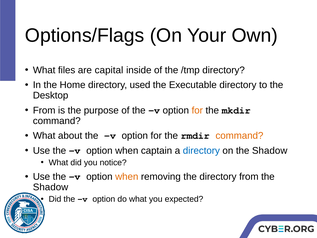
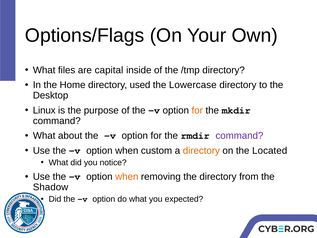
Executable: Executable -> Lowercase
From at (44, 110): From -> Linux
command at (239, 136) colour: orange -> purple
captain: captain -> custom
directory at (201, 150) colour: blue -> orange
on the Shadow: Shadow -> Located
